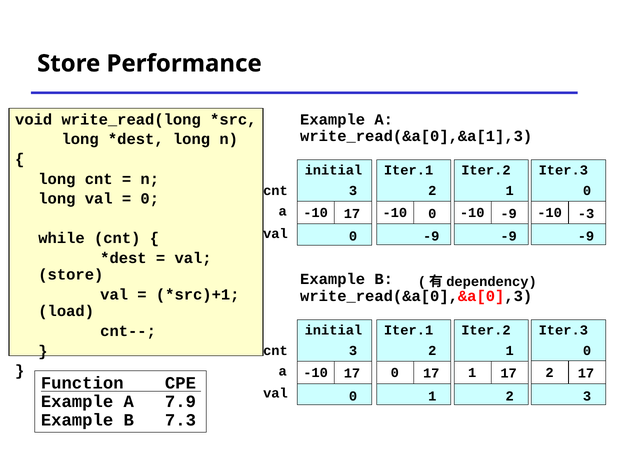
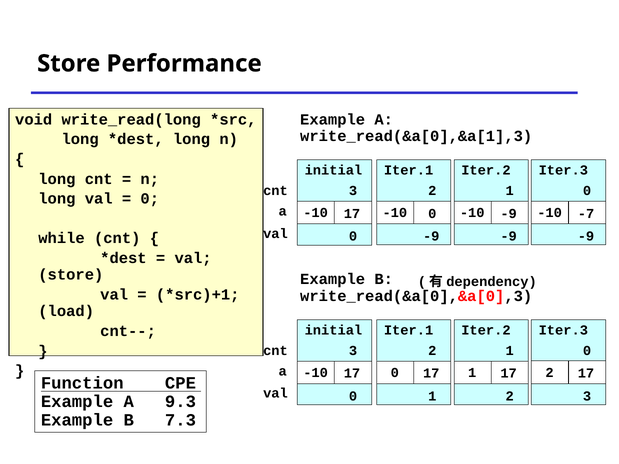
-3: -3 -> -7
7.9: 7.9 -> 9.3
